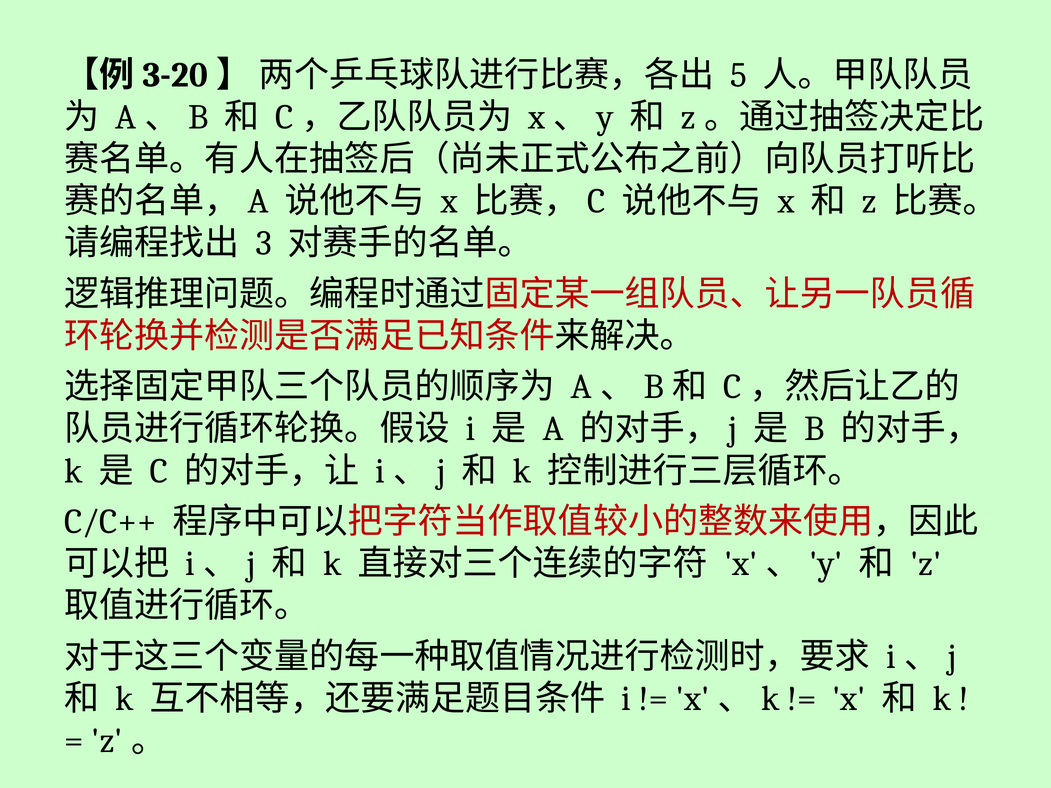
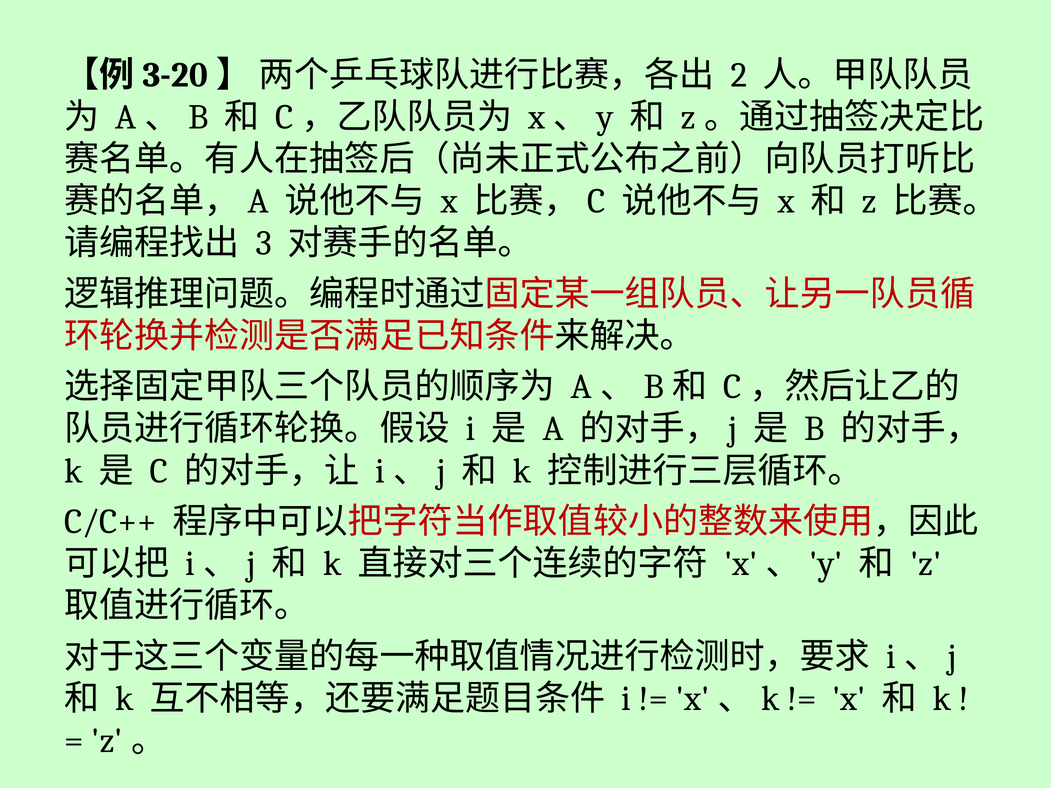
5: 5 -> 2
